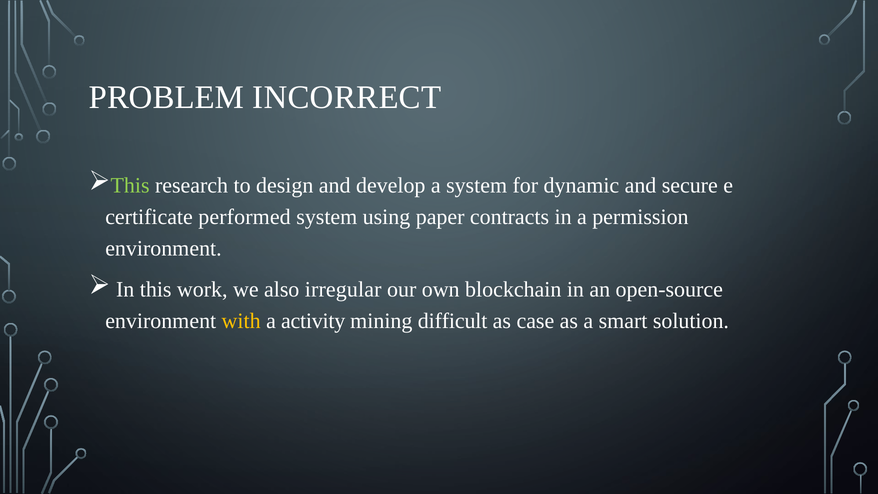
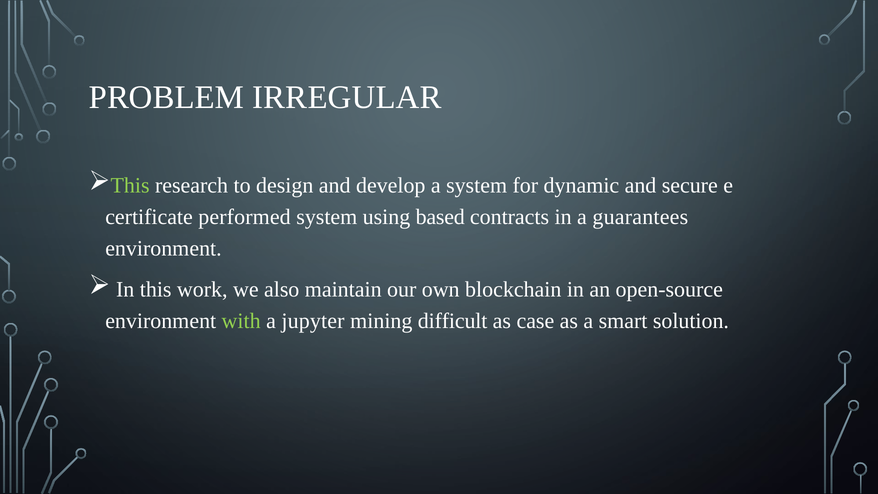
INCORRECT: INCORRECT -> IRREGULAR
paper: paper -> based
permission: permission -> guarantees
irregular: irregular -> maintain
with colour: yellow -> light green
activity: activity -> jupyter
